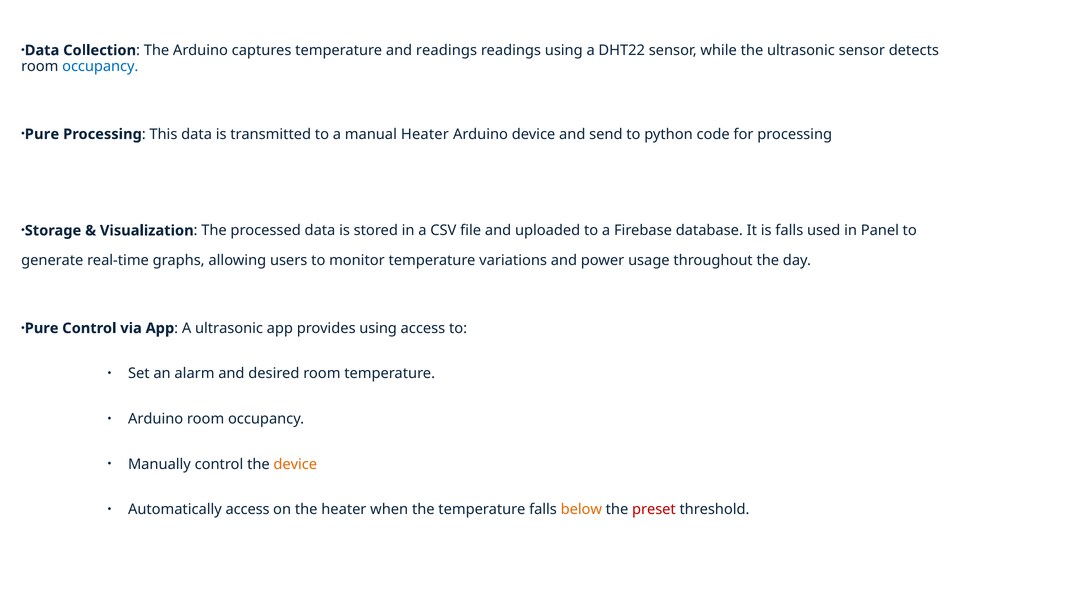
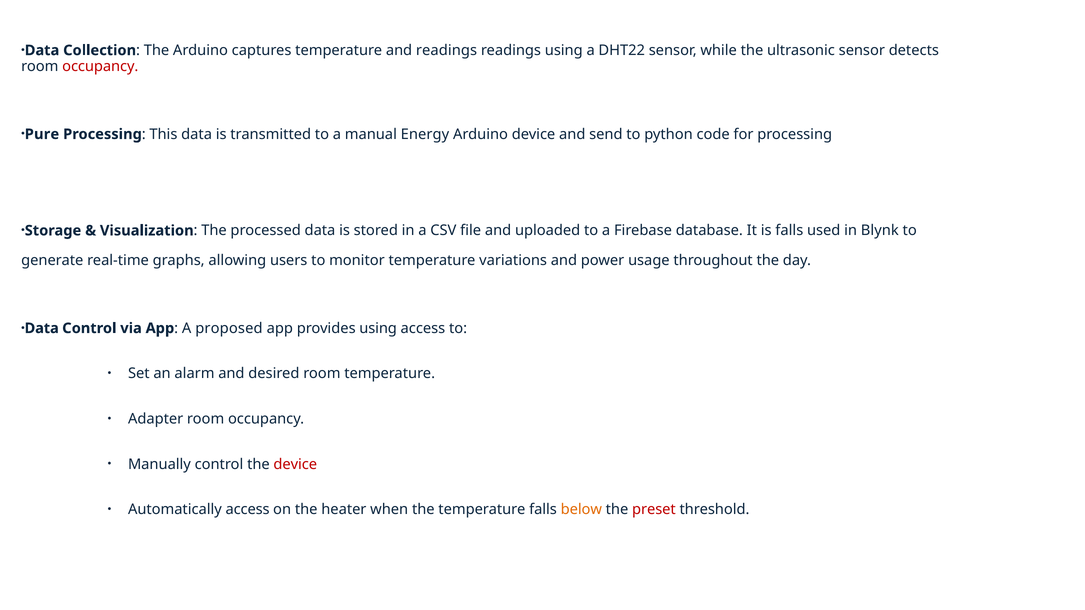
occupancy at (100, 66) colour: blue -> red
manual Heater: Heater -> Energy
Panel: Panel -> Blynk
Pure at (42, 328): Pure -> Data
A ultrasonic: ultrasonic -> proposed
Arduino at (156, 419): Arduino -> Adapter
device at (295, 464) colour: orange -> red
